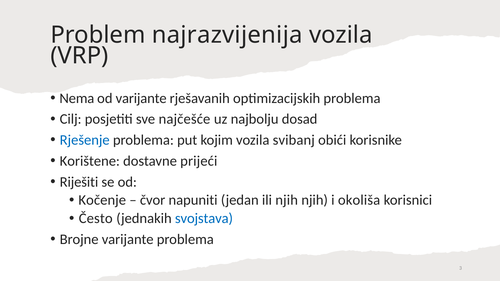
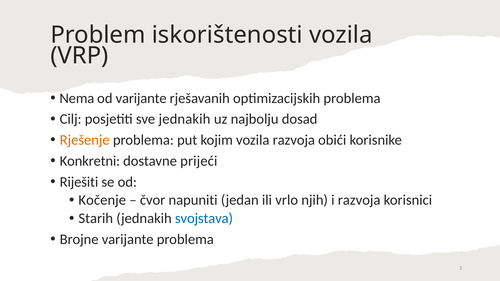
najrazvijenija: najrazvijenija -> iskorištenosti
sve najčešće: najčešće -> jednakih
Rješenje colour: blue -> orange
vozila svibanj: svibanj -> razvoja
Korištene: Korištene -> Konkretni
ili njih: njih -> vrlo
i okoliša: okoliša -> razvoja
Često: Često -> Starih
